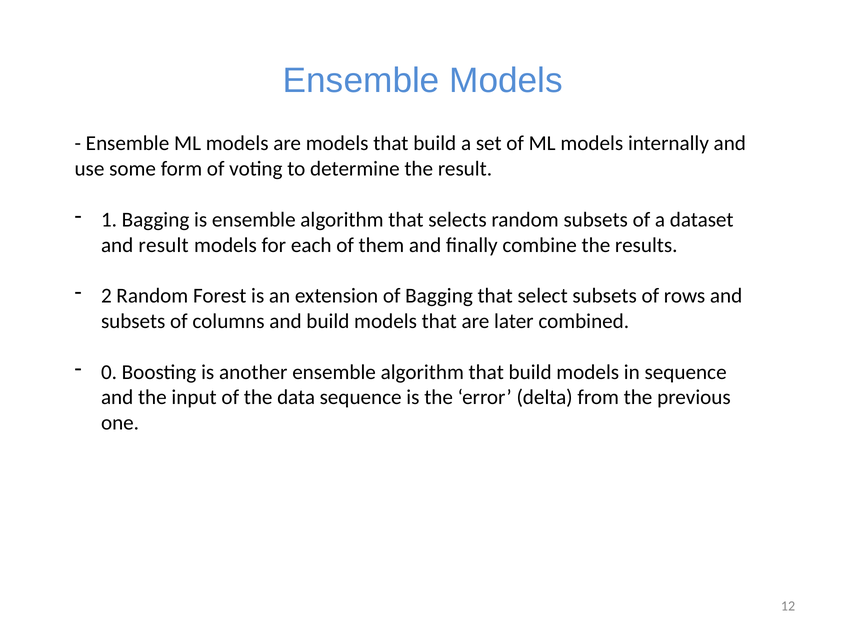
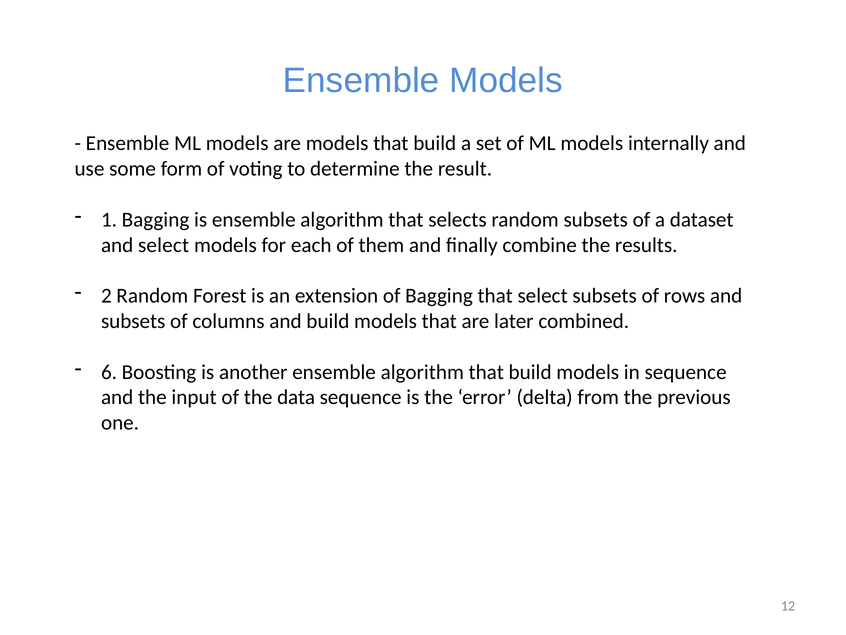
and result: result -> select
0: 0 -> 6
